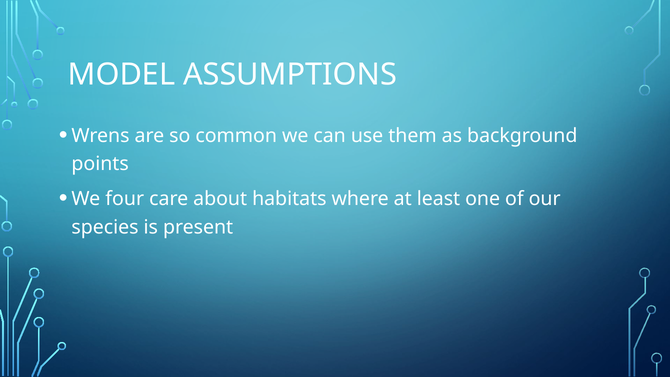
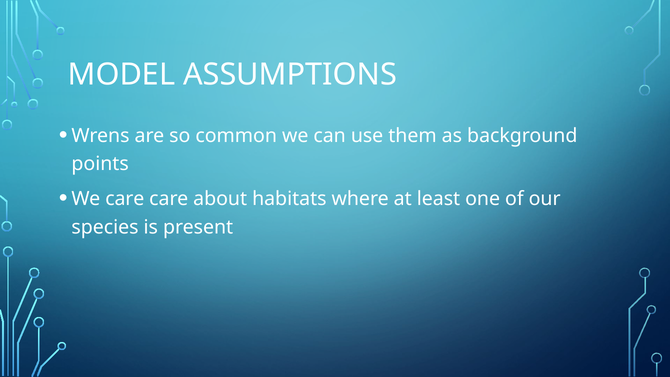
We four: four -> care
